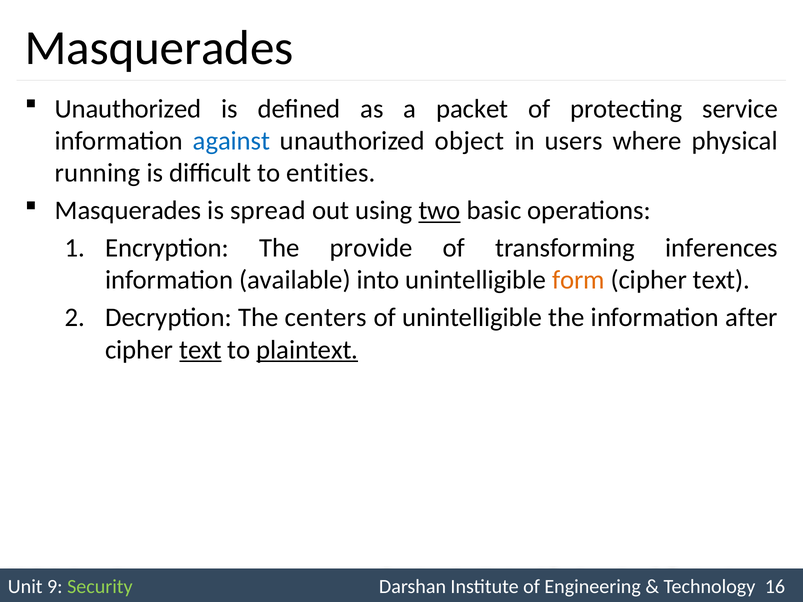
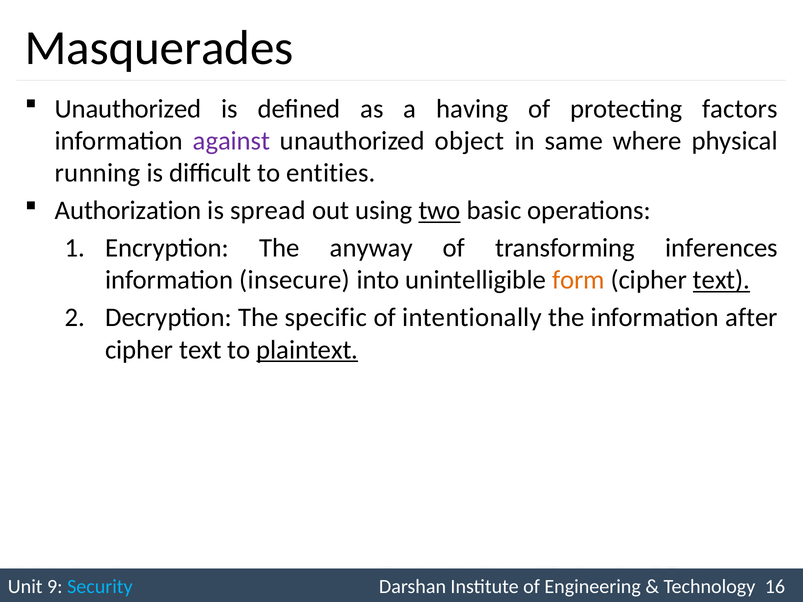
packet: packet -> having
service: service -> factors
against colour: blue -> purple
users: users -> same
Masquerades at (128, 211): Masquerades -> Authorization
provide: provide -> anyway
available: available -> insecure
text at (722, 280) underline: none -> present
centers: centers -> specific
of unintelligible: unintelligible -> intentionally
text at (200, 350) underline: present -> none
Security colour: light green -> light blue
